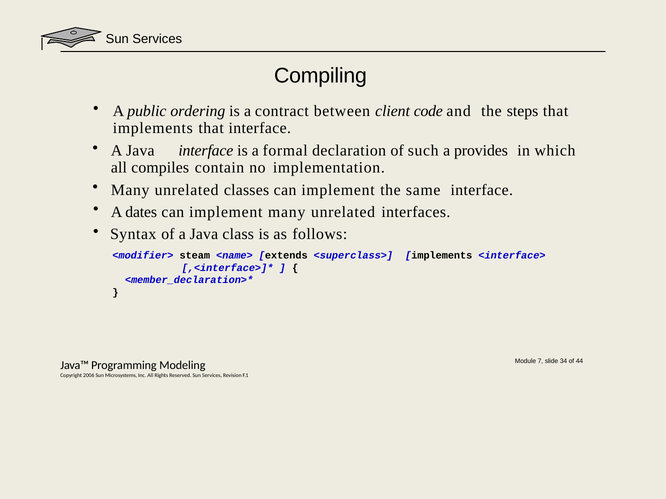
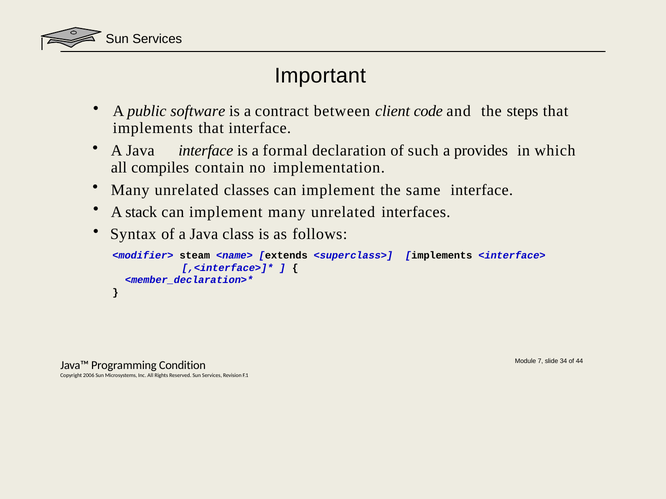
Compiling: Compiling -> Important
ordering: ordering -> software
dates: dates -> stack
Modeling: Modeling -> Condition
